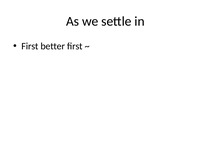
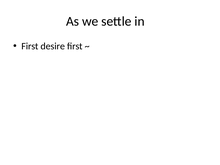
better: better -> desire
